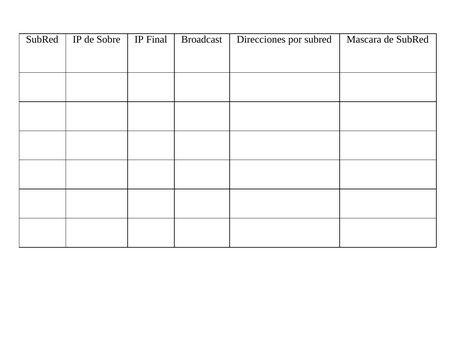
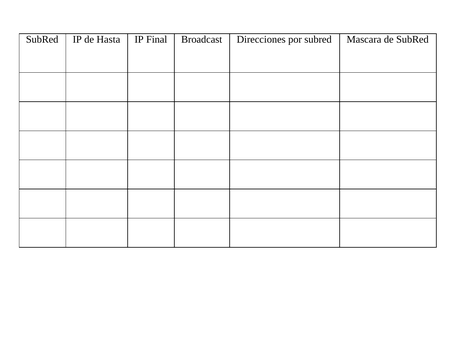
Sobre: Sobre -> Hasta
